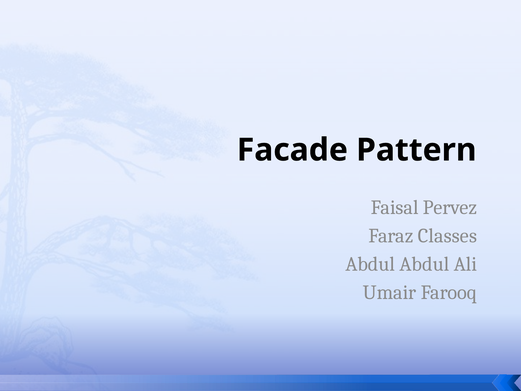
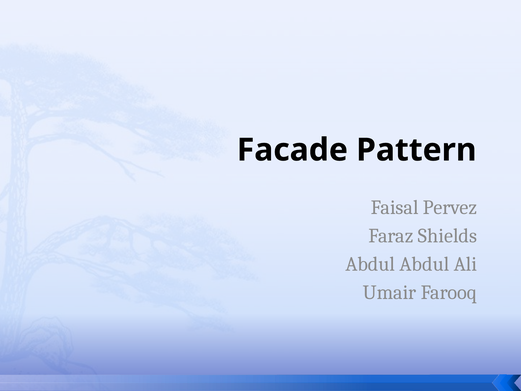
Classes: Classes -> Shields
